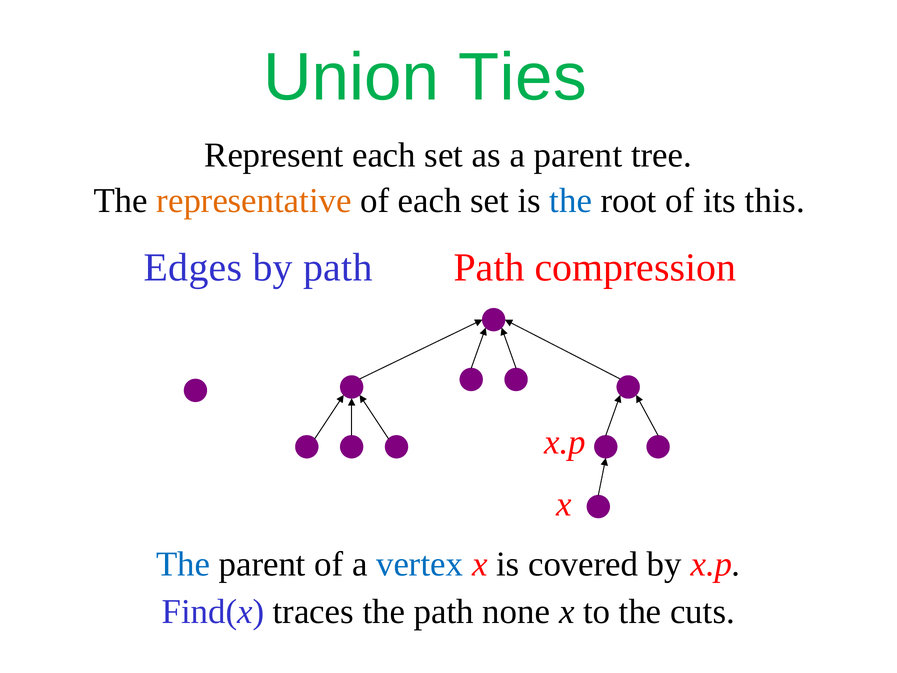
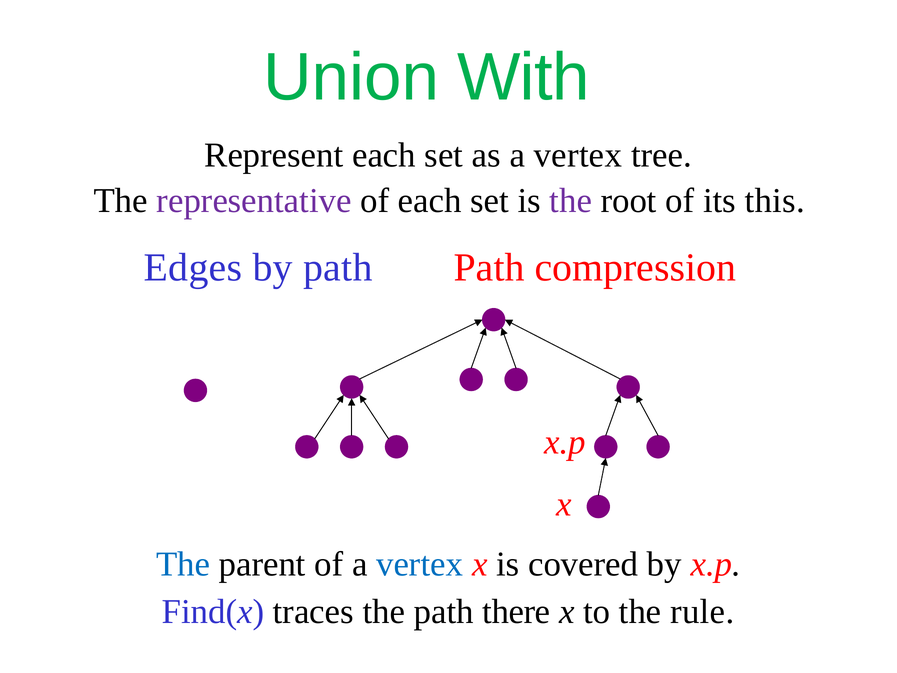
Ties: Ties -> With
as a parent: parent -> vertex
representative colour: orange -> purple
the at (571, 201) colour: blue -> purple
none: none -> there
cuts: cuts -> rule
